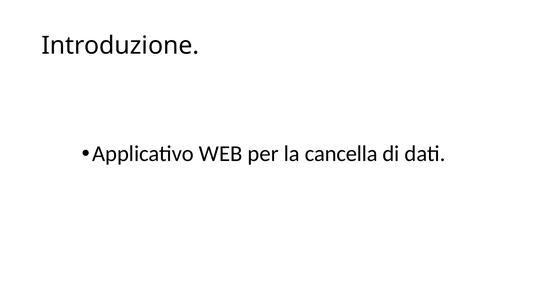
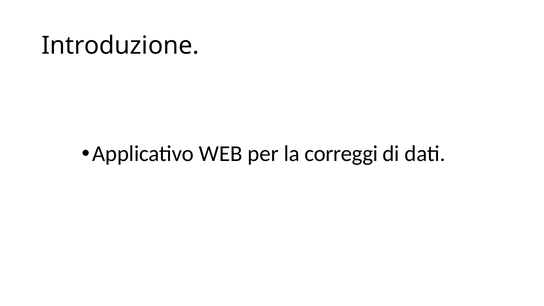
cancella: cancella -> correggi
